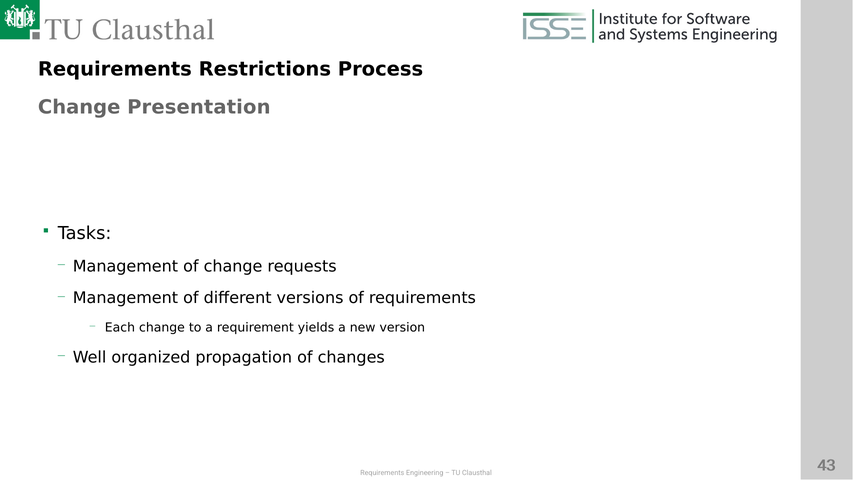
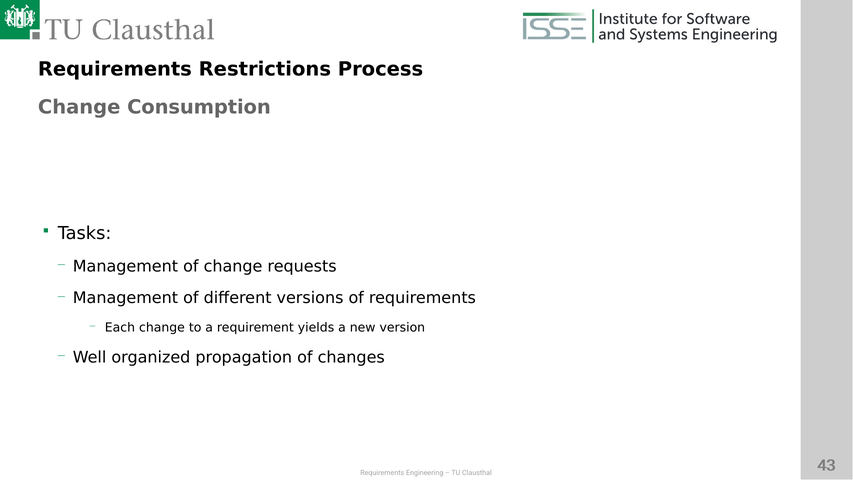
Presentation: Presentation -> Consumption
